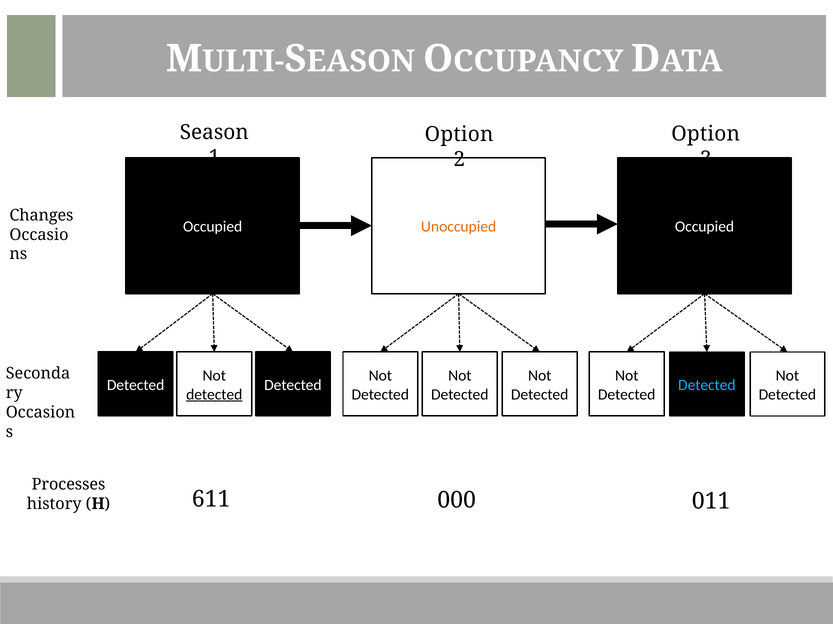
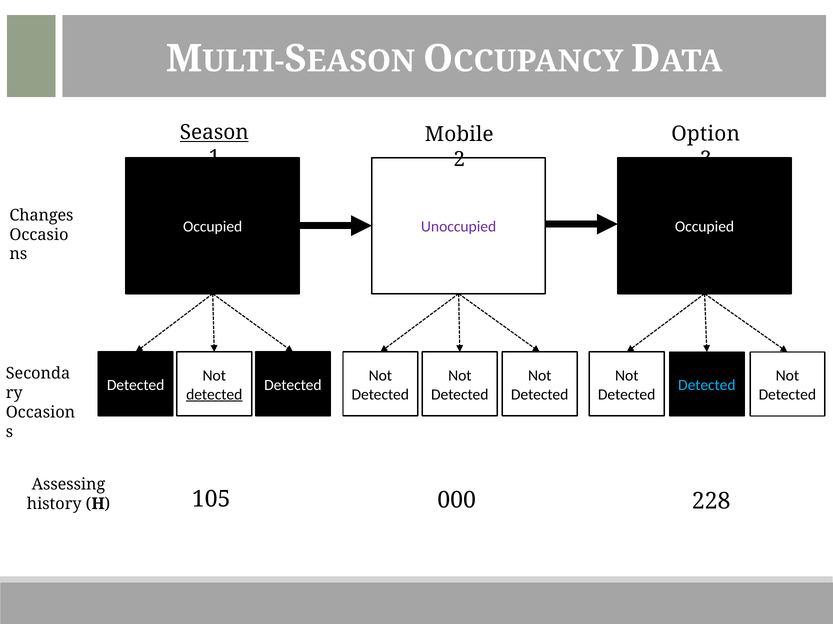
Season underline: none -> present
Option at (459, 134): Option -> Mobile
Unoccupied colour: orange -> purple
Processes: Processes -> Assessing
611: 611 -> 105
011: 011 -> 228
